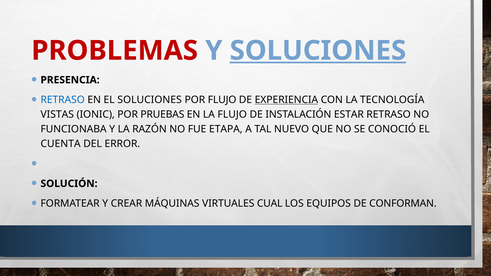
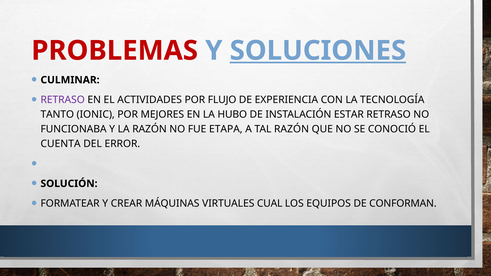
PRESENCIA: PRESENCIA -> CULMINAR
RETRASO at (63, 100) colour: blue -> purple
EL SOLUCIONES: SOLUCIONES -> ACTIVIDADES
EXPERIENCIA underline: present -> none
VISTAS: VISTAS -> TANTO
PRUEBAS: PRUEBAS -> MEJORES
LA FLUJO: FLUJO -> HUBO
TAL NUEVO: NUEVO -> RAZÓN
